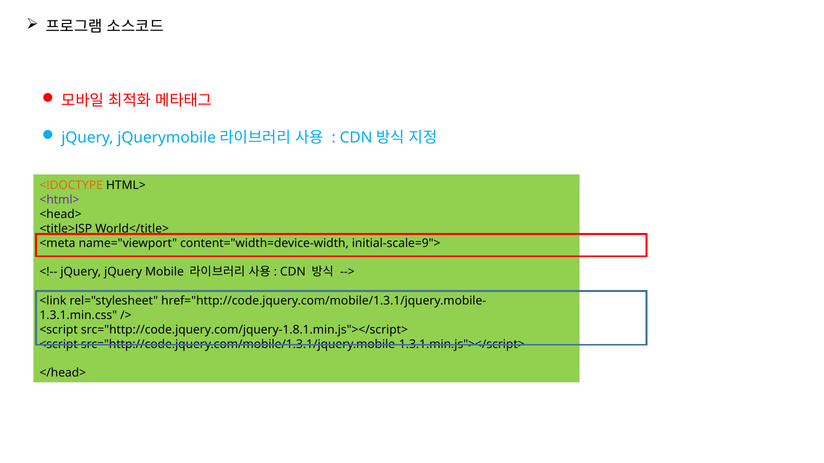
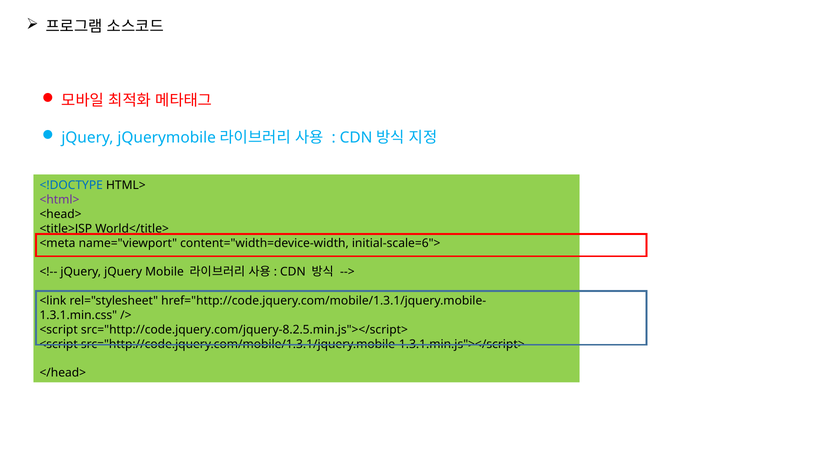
<!DOCTYPE colour: orange -> blue
initial-scale=9">: initial-scale=9"> -> initial-scale=6">
src="http://code.jquery.com/jquery-1.8.1.min.js"></script>: src="http://code.jquery.com/jquery-1.8.1.min.js"></script> -> src="http://code.jquery.com/jquery-8.2.5.min.js"></script>
